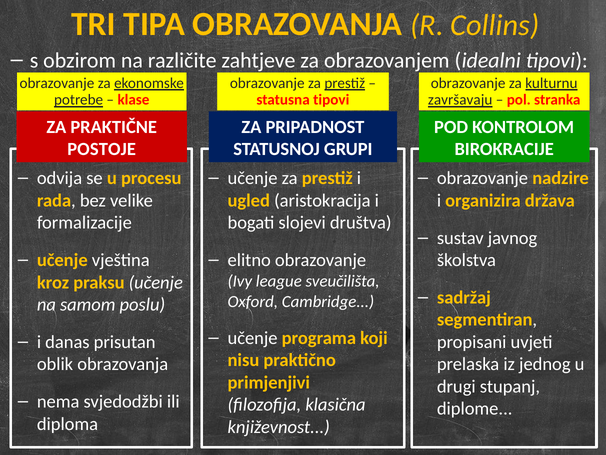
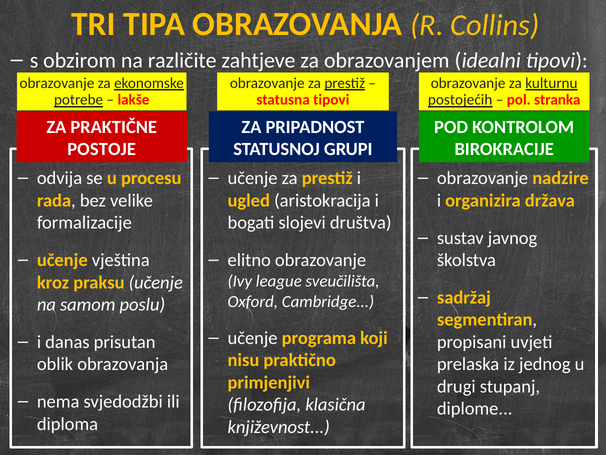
klase: klase -> lakše
završavaju: završavaju -> postojećih
